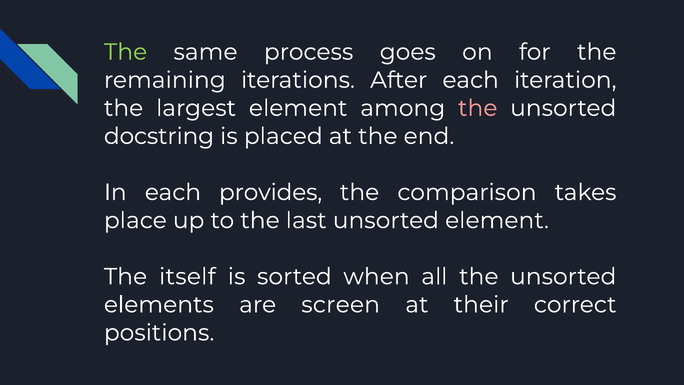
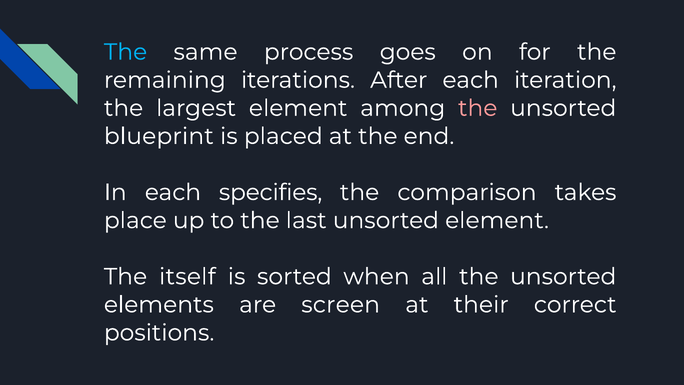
The at (126, 52) colour: light green -> light blue
docstring: docstring -> blueprint
provides: provides -> specifies
